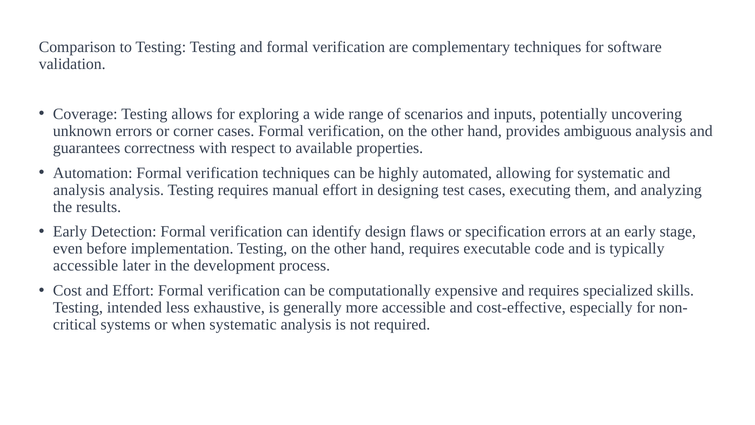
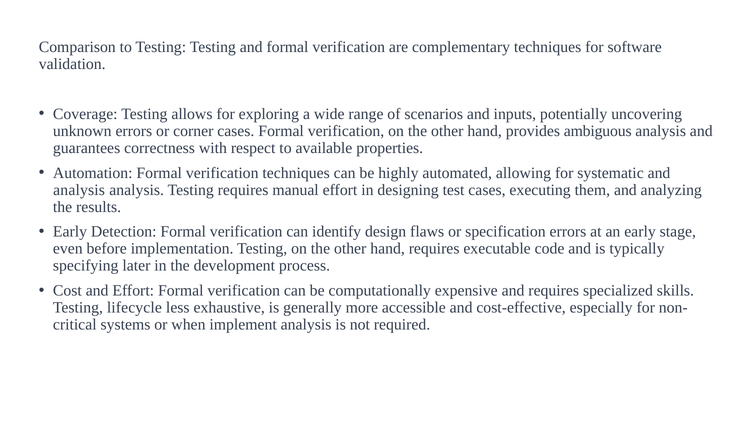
accessible at (86, 265): accessible -> specifying
intended: intended -> lifecycle
when systematic: systematic -> implement
